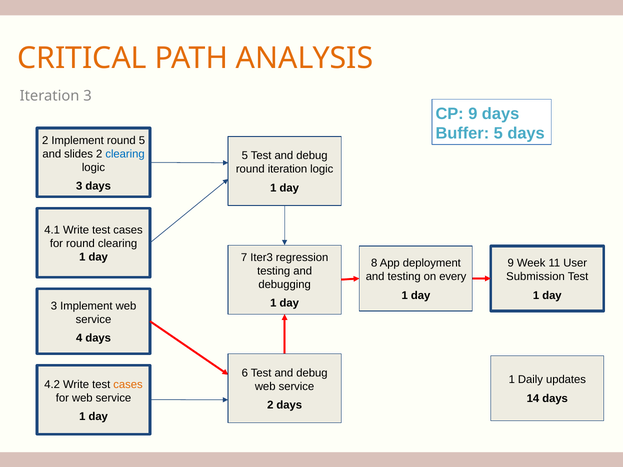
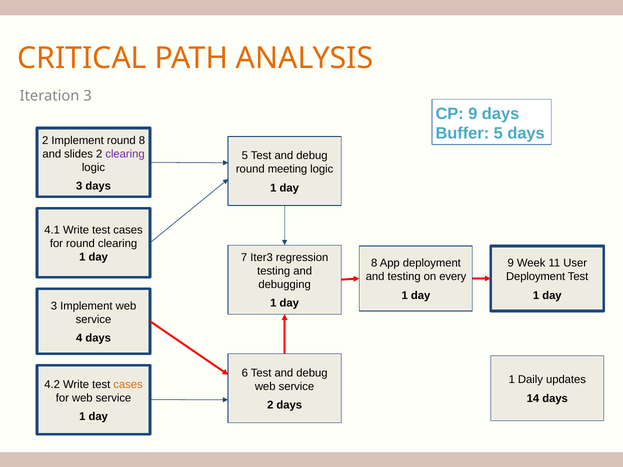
round 5: 5 -> 8
clearing at (125, 154) colour: blue -> purple
round iteration: iteration -> meeting
Submission at (536, 277): Submission -> Deployment
